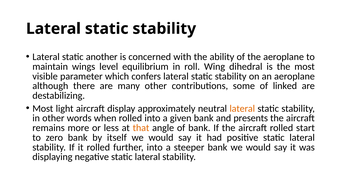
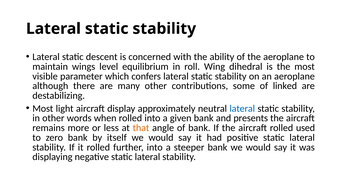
another: another -> descent
lateral at (242, 108) colour: orange -> blue
start: start -> used
